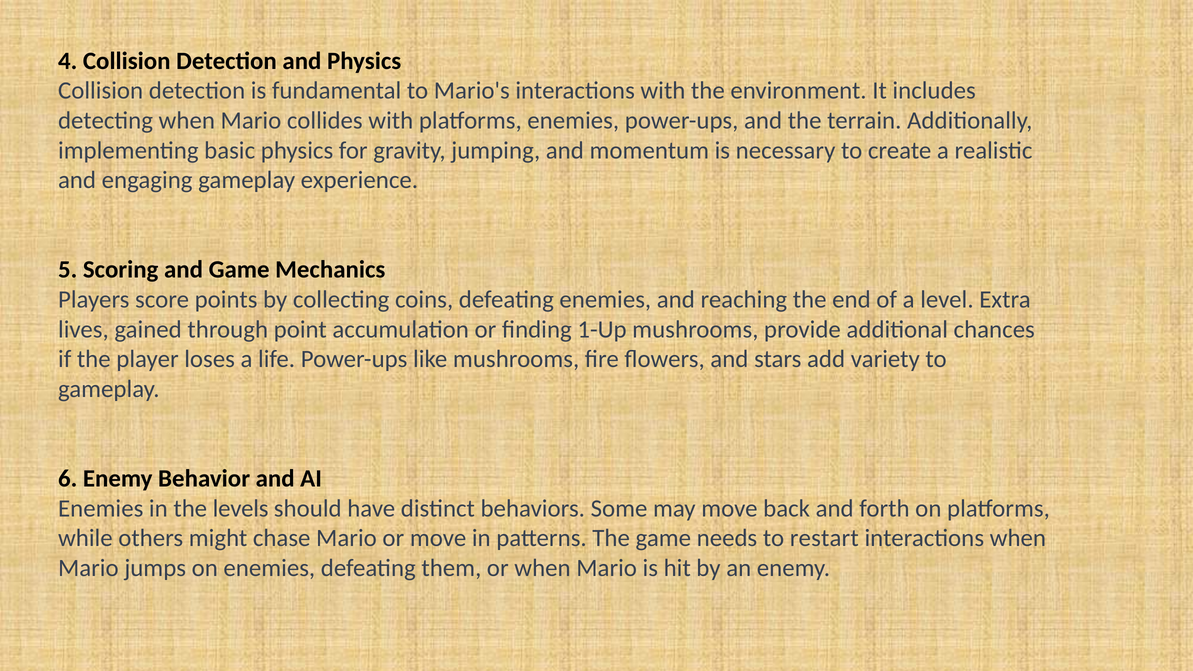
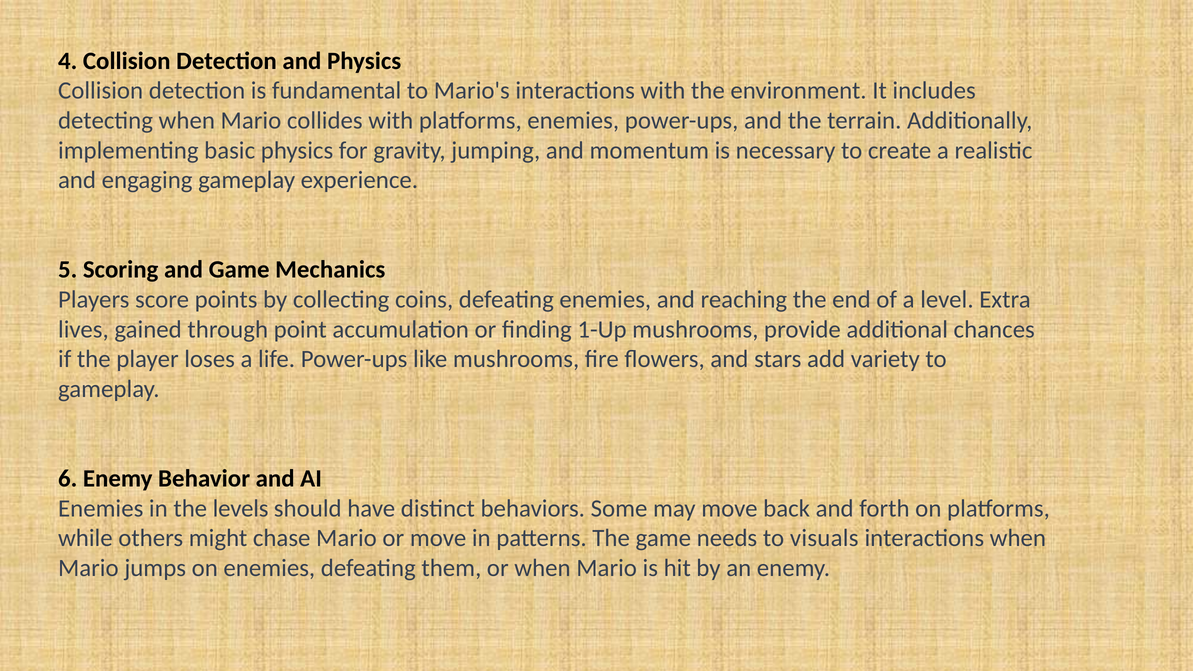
restart: restart -> visuals
